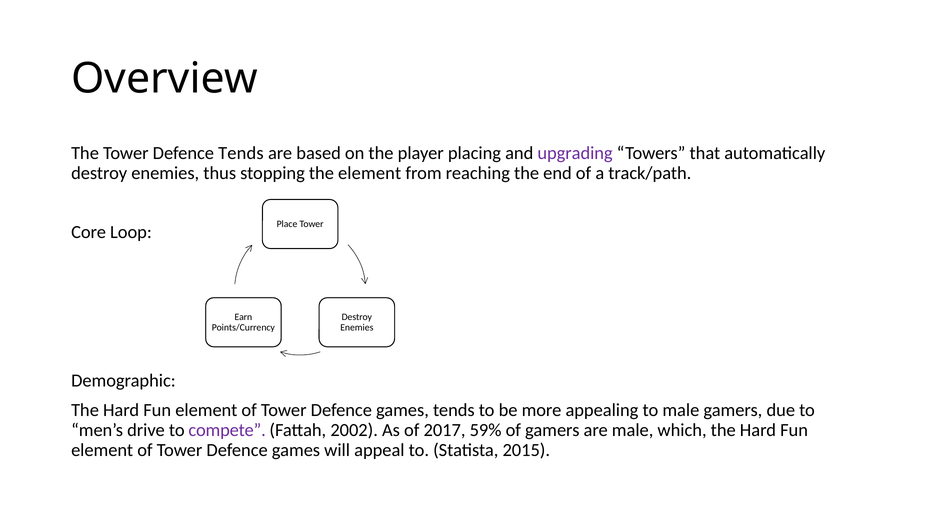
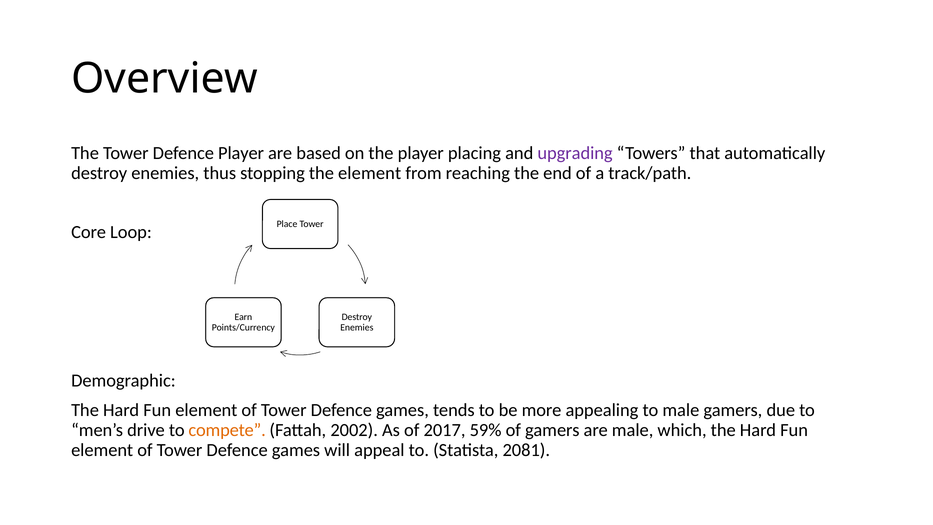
Defence Tends: Tends -> Player
compete colour: purple -> orange
2015: 2015 -> 2081
